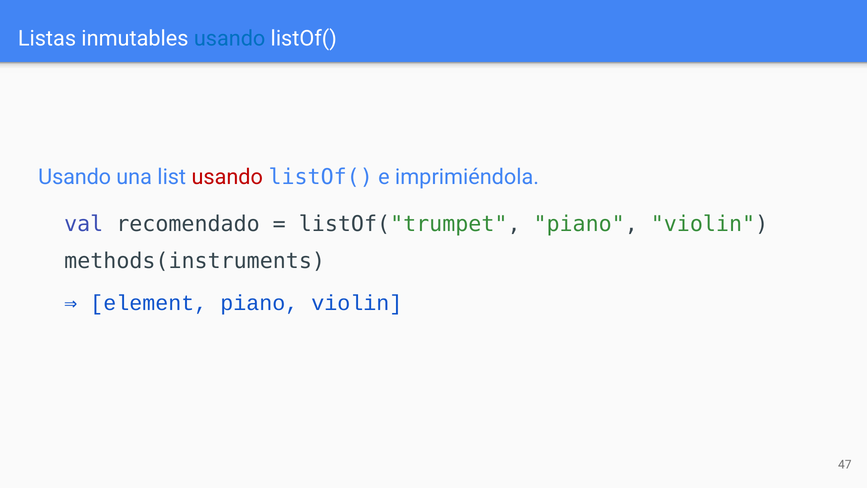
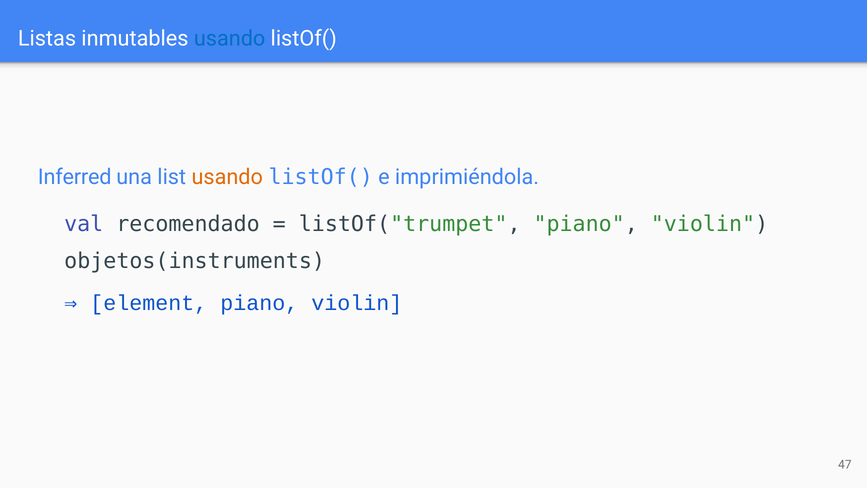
Usando at (75, 177): Usando -> Inferred
usando at (227, 177) colour: red -> orange
methods(instruments: methods(instruments -> objetos(instruments
